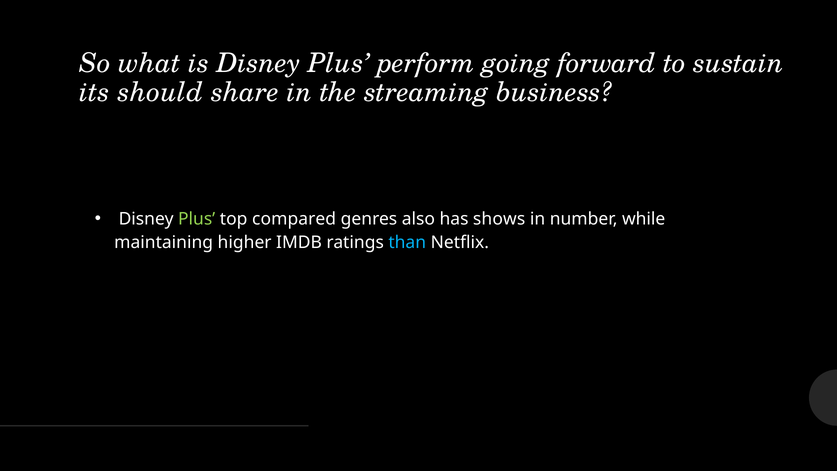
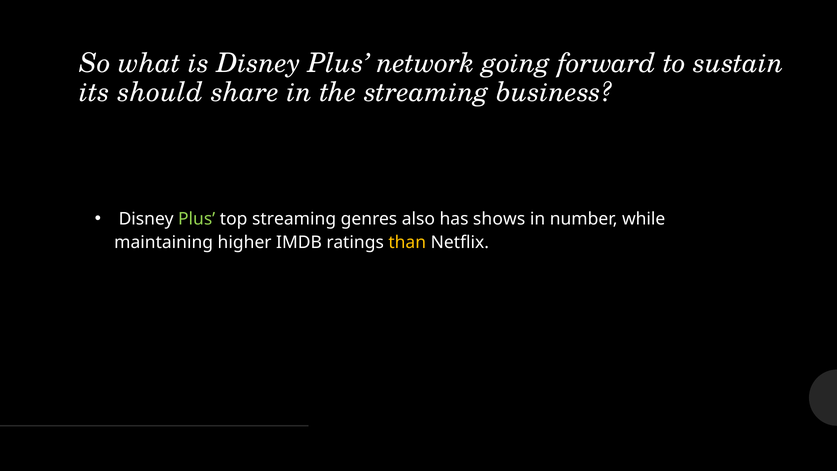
perform: perform -> network
top compared: compared -> streaming
than colour: light blue -> yellow
